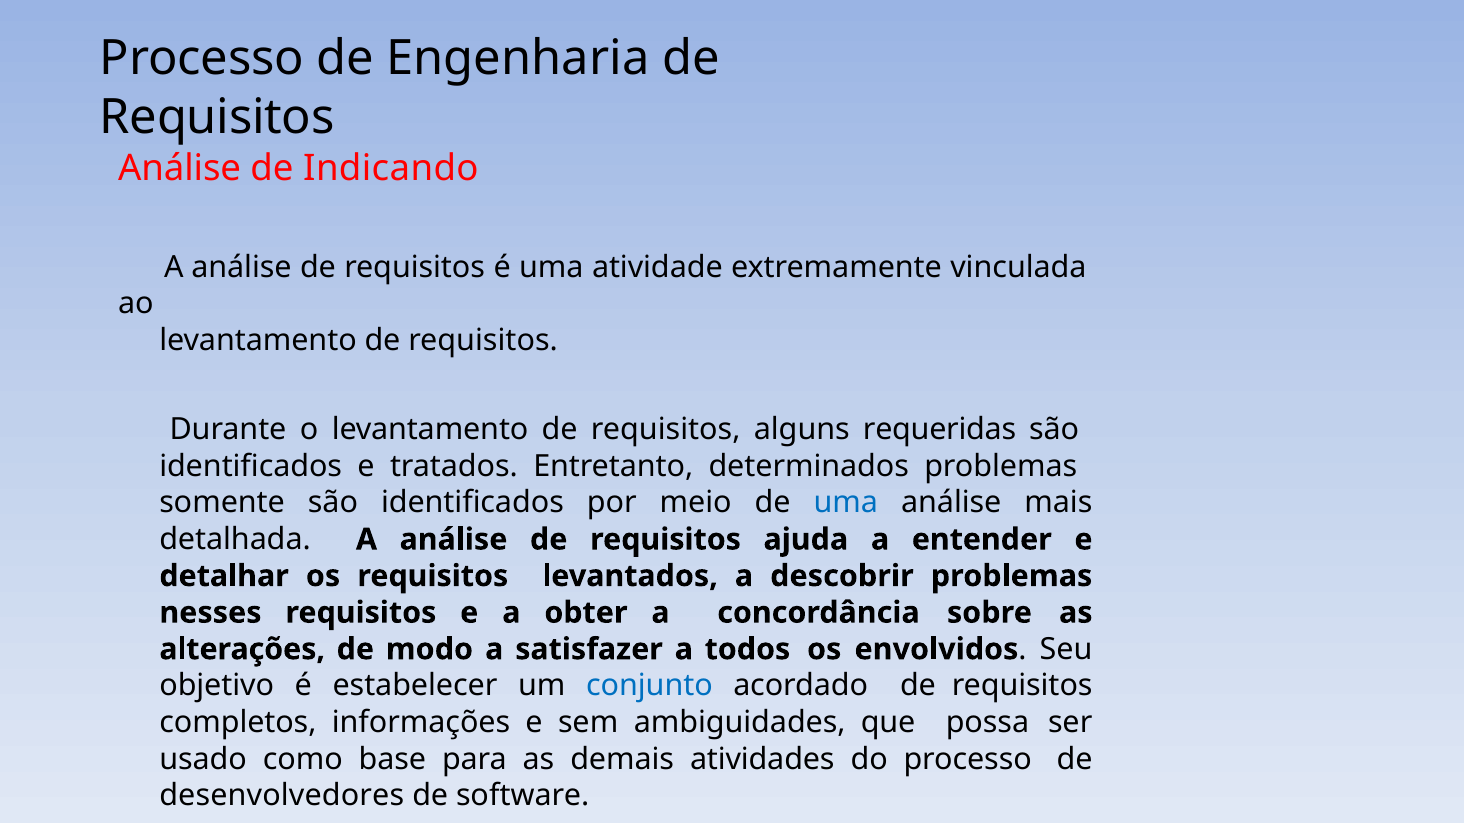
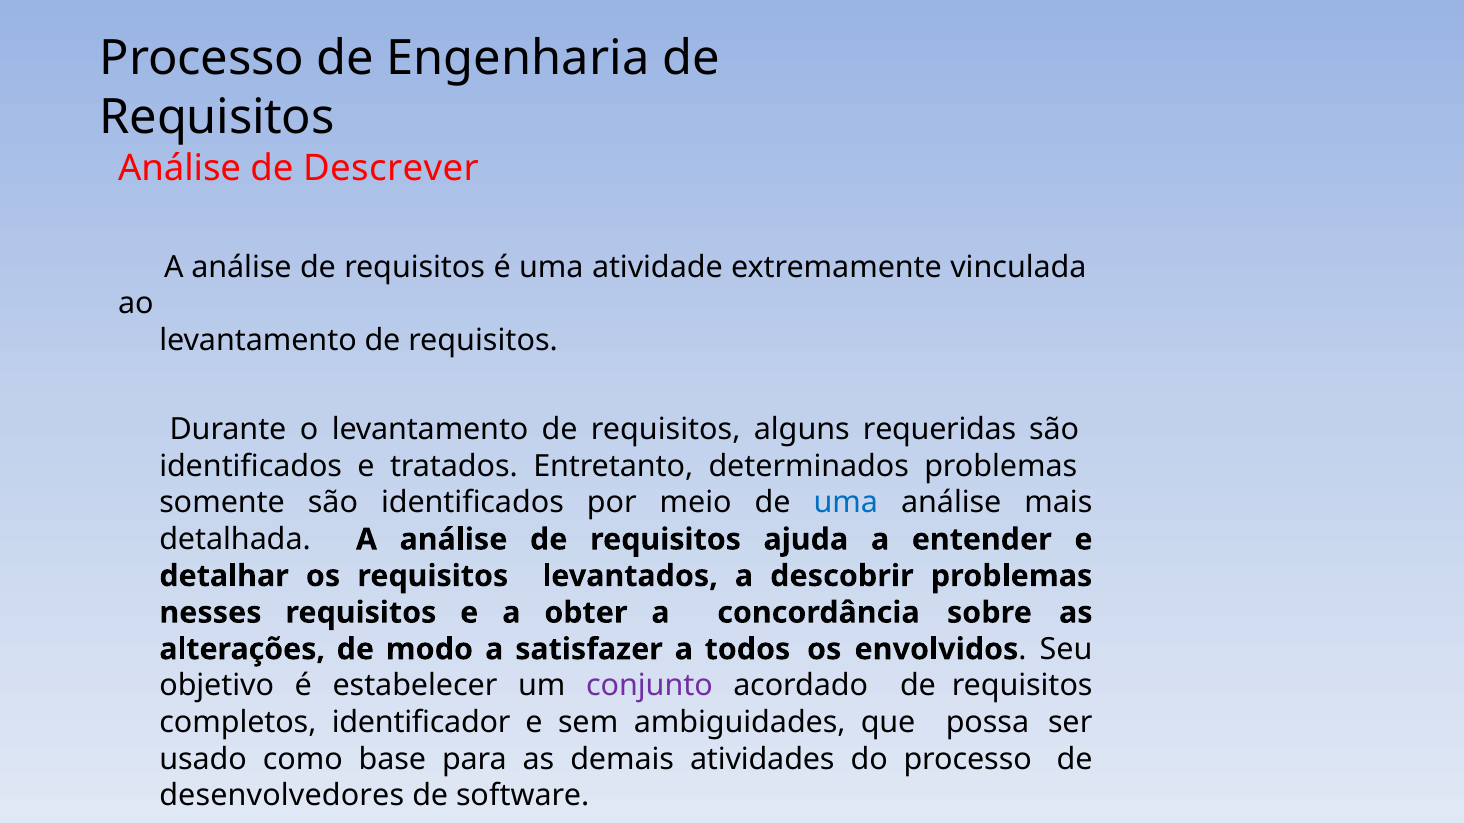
Indicando: Indicando -> Descrever
conjunto colour: blue -> purple
informações: informações -> identificador
